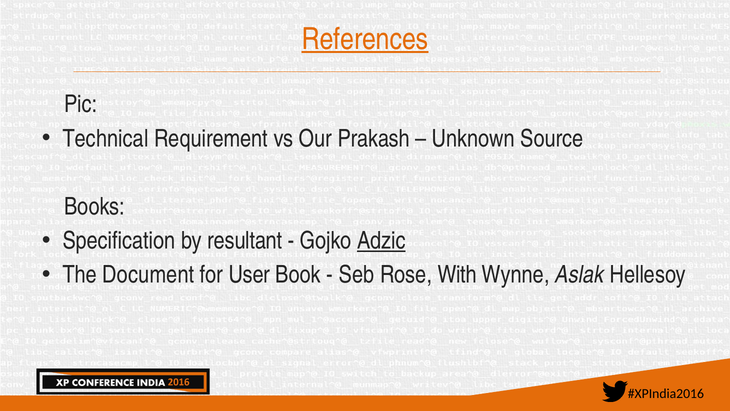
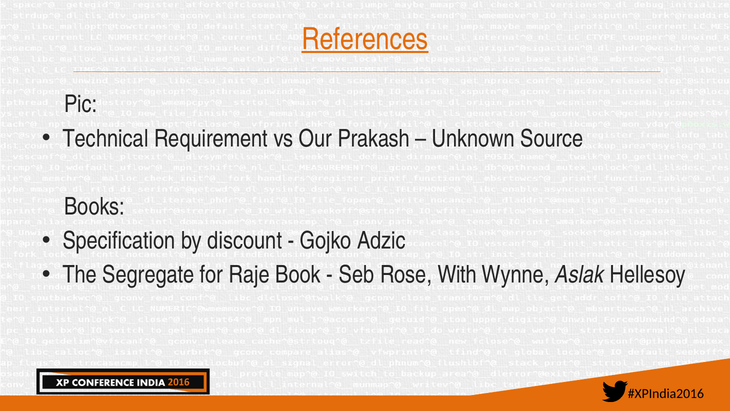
resultant: resultant -> discount
Adzic underline: present -> none
Document: Document -> Segregate
User: User -> Raje
